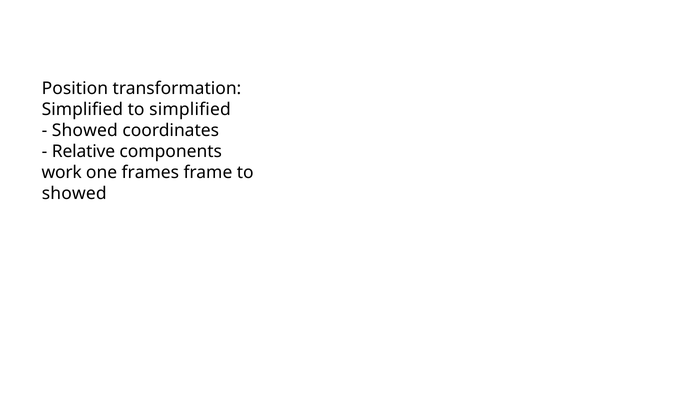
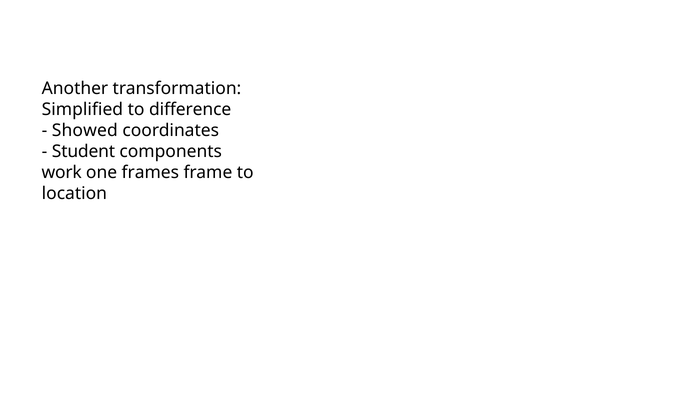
Position: Position -> Another
to simplified: simplified -> difference
Relative: Relative -> Student
showed at (74, 193): showed -> location
